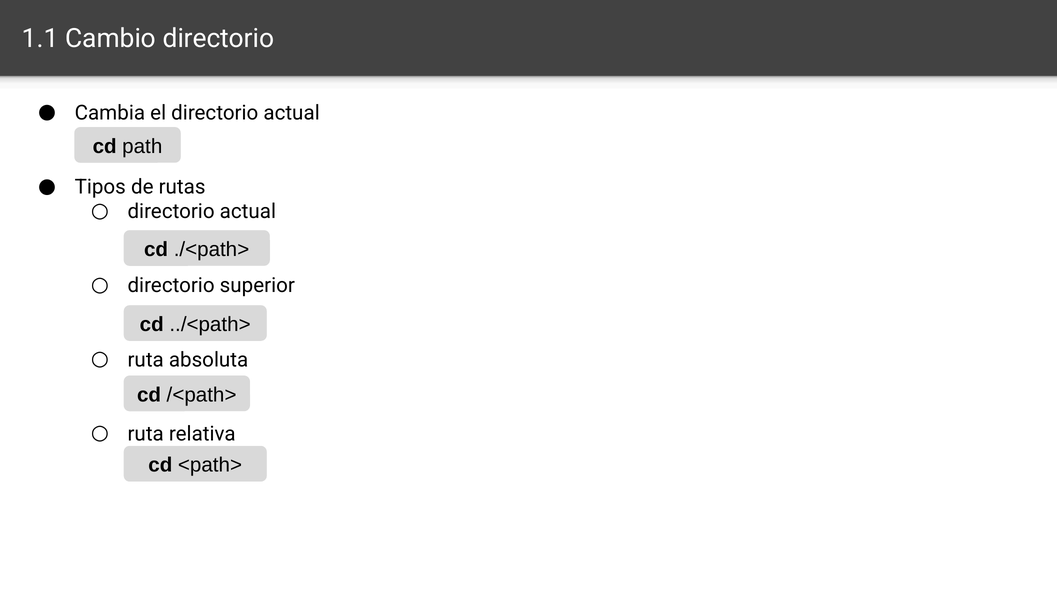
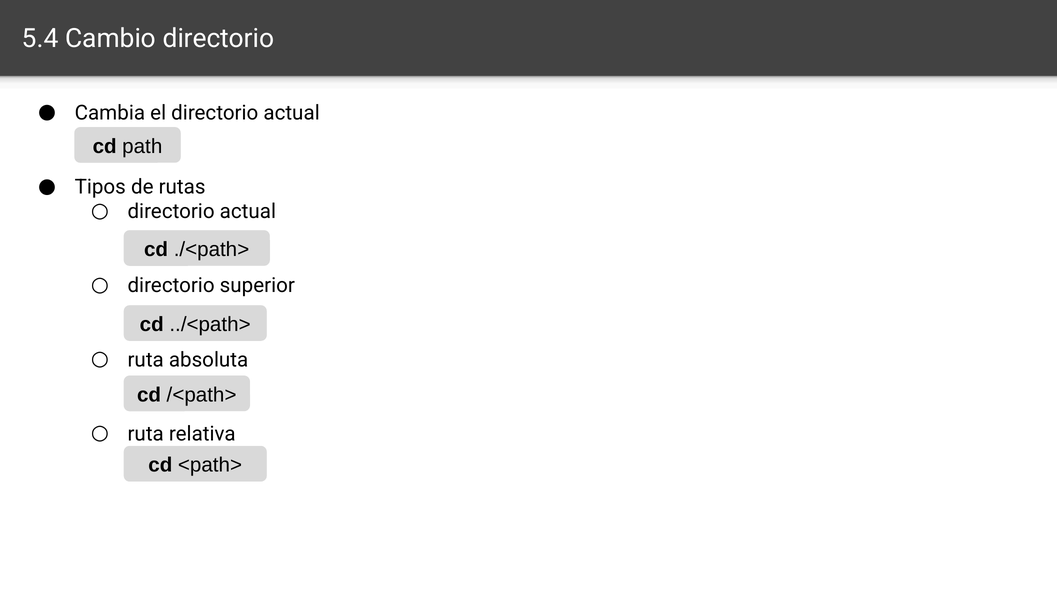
1.1: 1.1 -> 5.4
